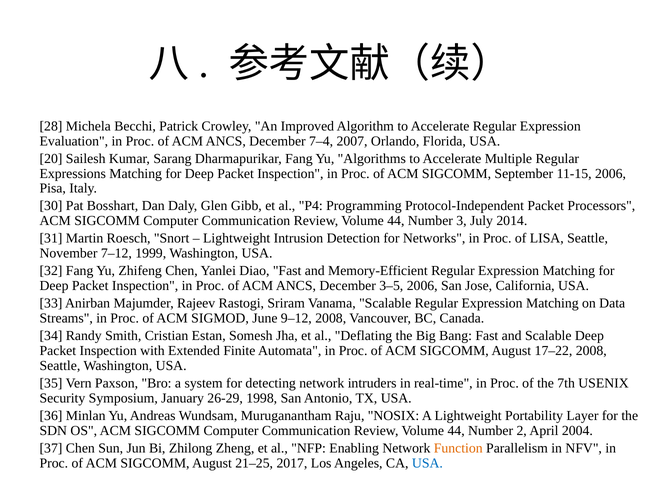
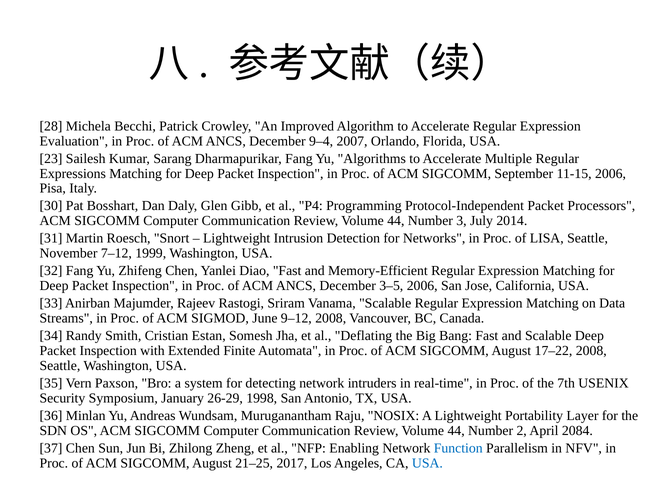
7–4: 7–4 -> 9–4
20: 20 -> 23
2004: 2004 -> 2084
Function colour: orange -> blue
